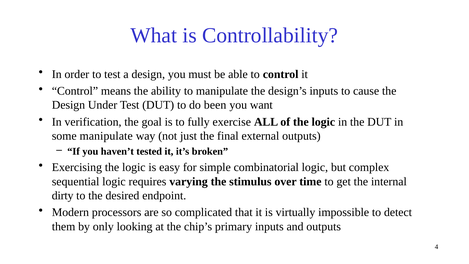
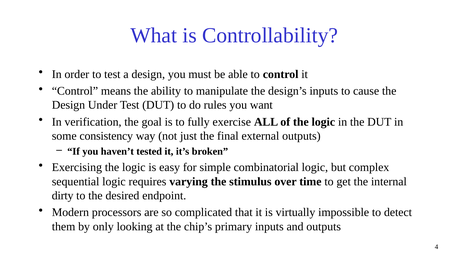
been: been -> rules
some manipulate: manipulate -> consistency
